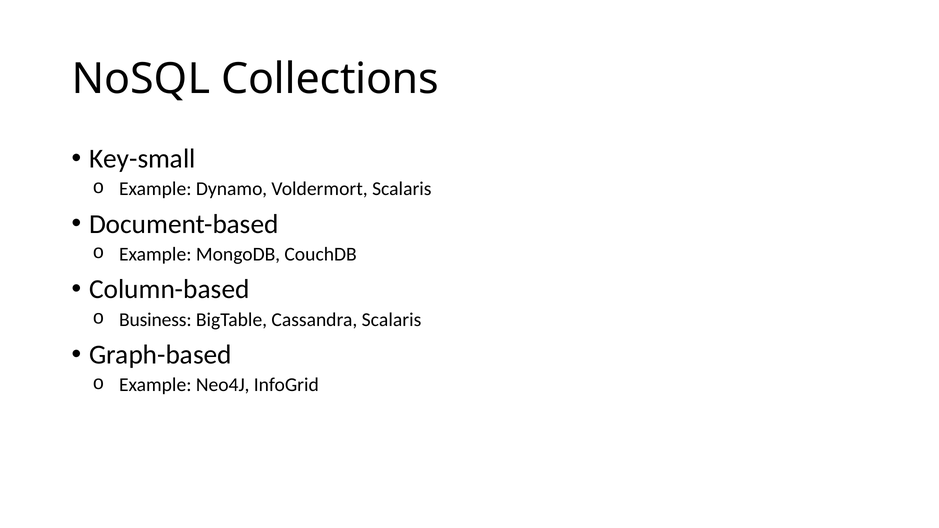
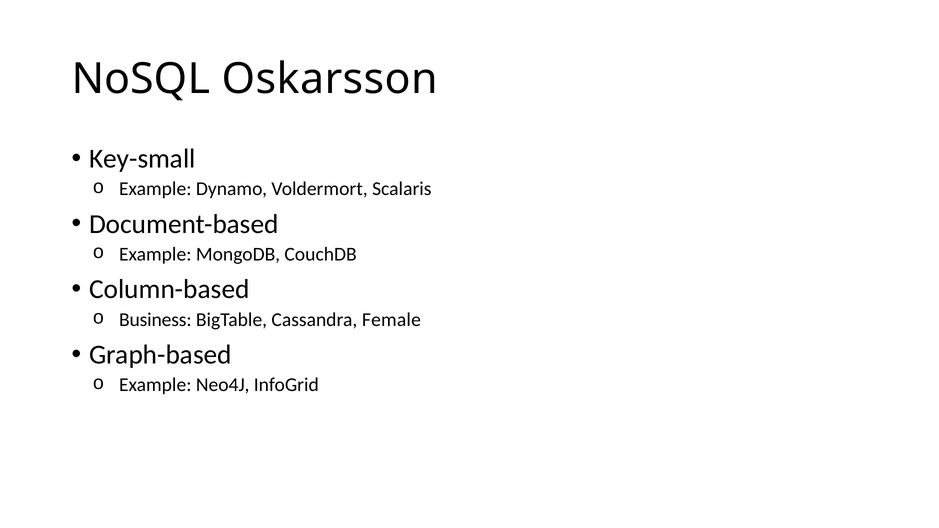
Collections: Collections -> Oskarsson
Cassandra Scalaris: Scalaris -> Female
